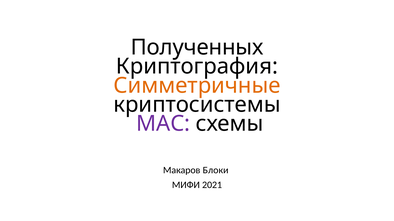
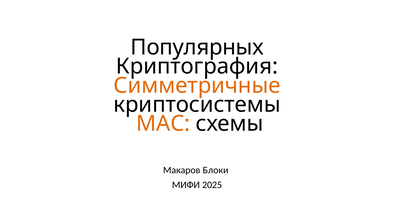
Полученных: Полученных -> Популярных
MAC colour: purple -> orange
2021: 2021 -> 2025
